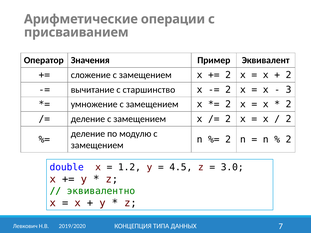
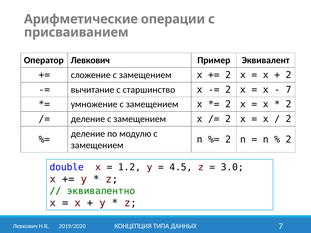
Оператор Значения: Значения -> Левкович
3 at (289, 90): 3 -> 7
